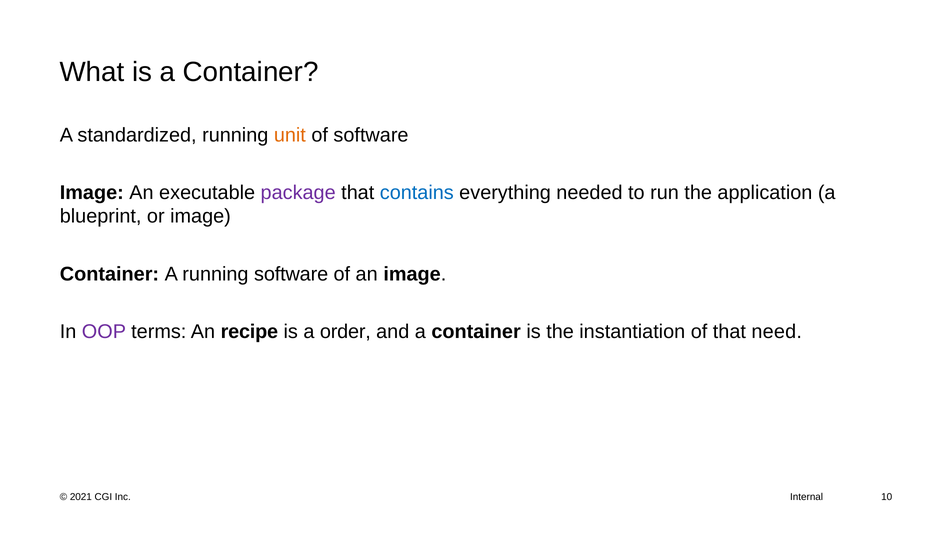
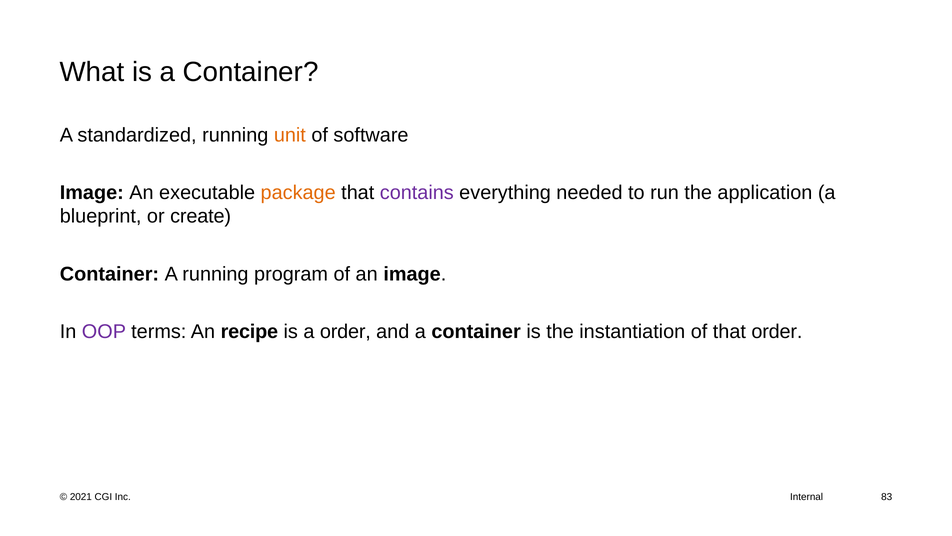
package colour: purple -> orange
contains colour: blue -> purple
or image: image -> create
running software: software -> program
that need: need -> order
10: 10 -> 83
